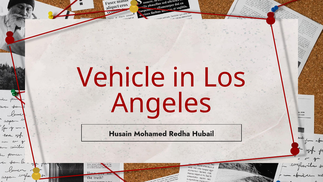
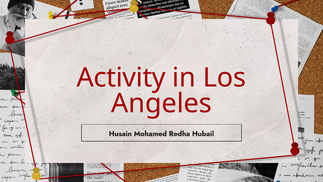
Vehicle: Vehicle -> Activity
